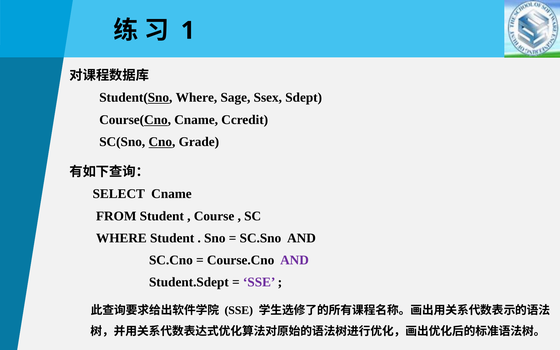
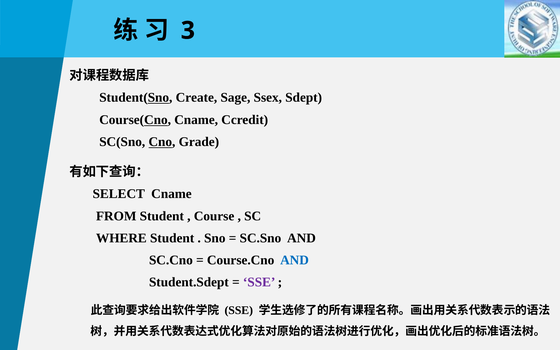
1: 1 -> 3
Student(Sno Where: Where -> Create
AND at (295, 260) colour: purple -> blue
